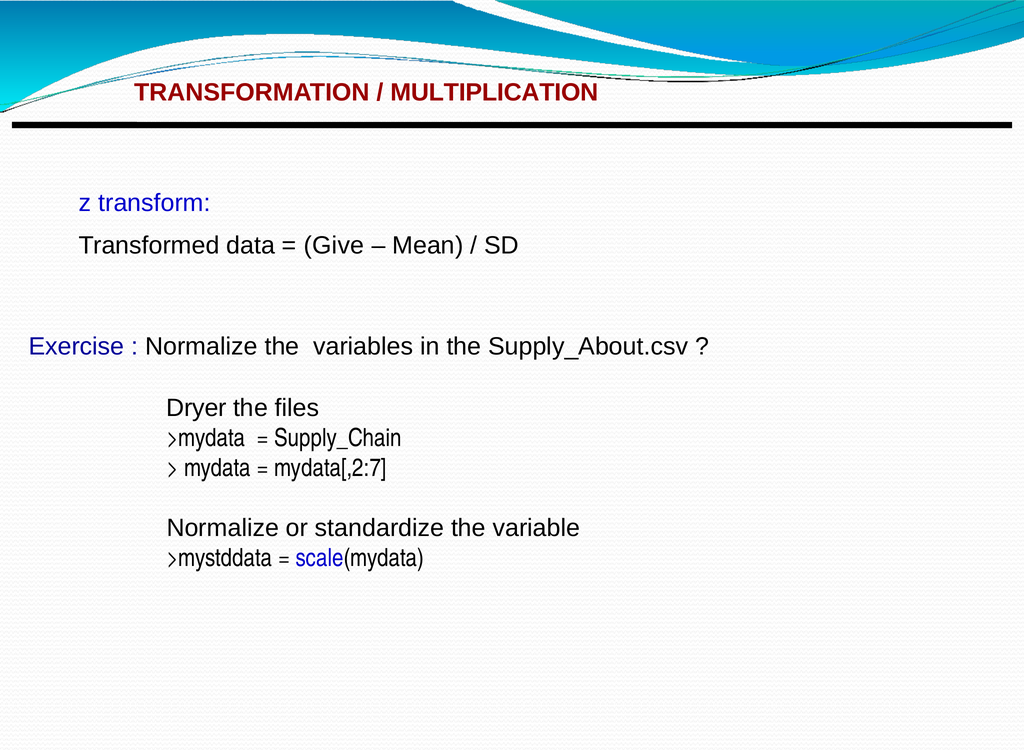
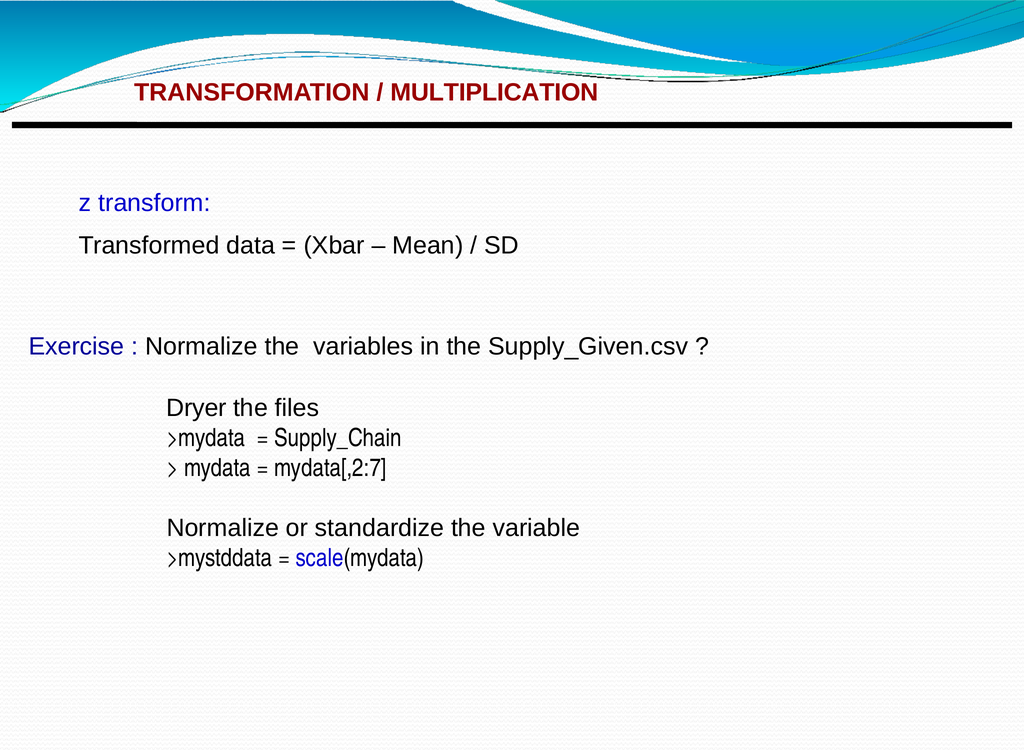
Give: Give -> Xbar
Supply_About.csv: Supply_About.csv -> Supply_Given.csv
